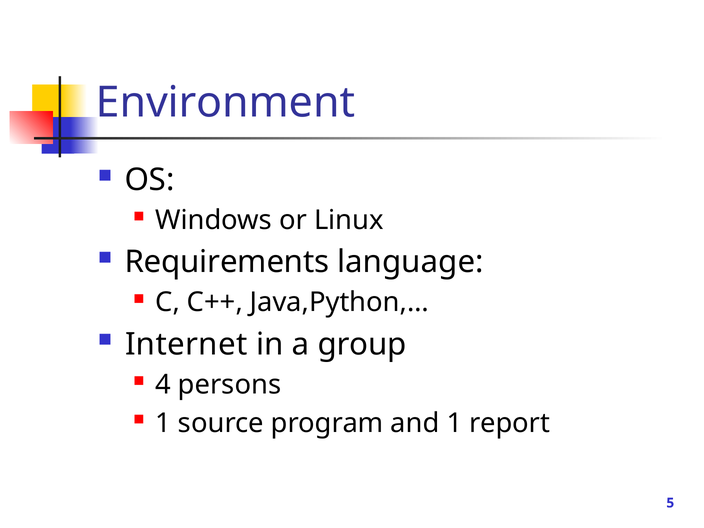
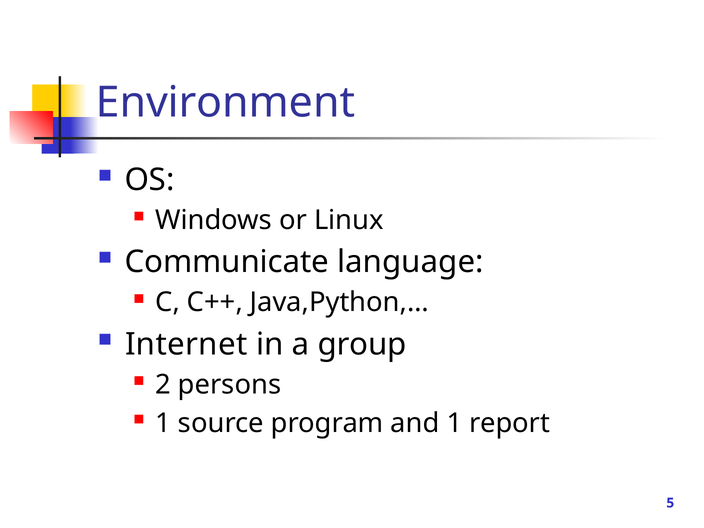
Requirements: Requirements -> Communicate
4: 4 -> 2
